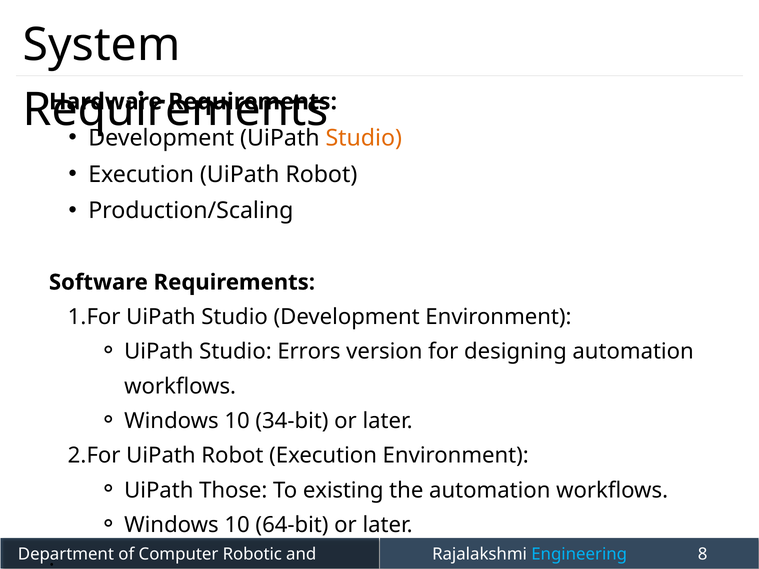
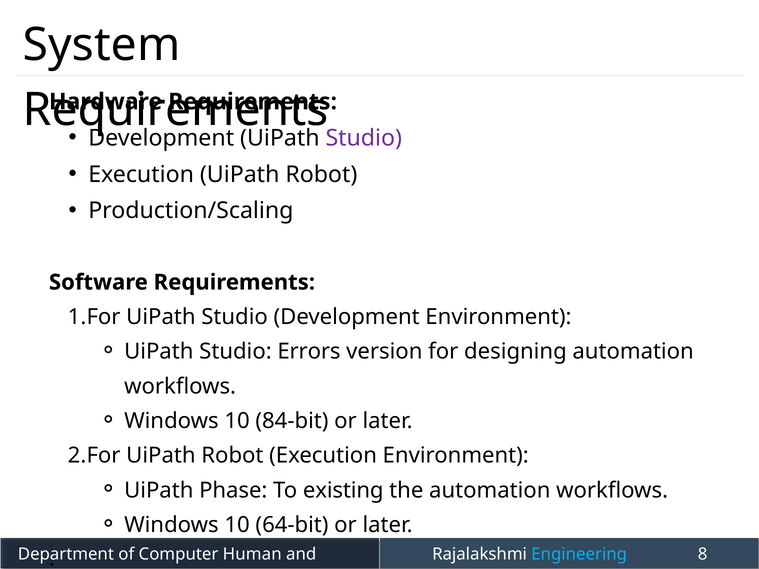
Studio at (364, 138) colour: orange -> purple
34-bit: 34-bit -> 84-bit
Those: Those -> Phase
Robotic: Robotic -> Human
